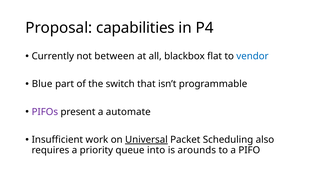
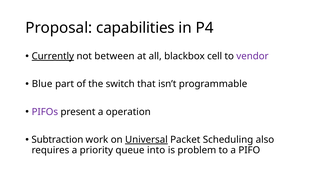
Currently underline: none -> present
flat: flat -> cell
vendor colour: blue -> purple
automate: automate -> operation
Insufficient: Insufficient -> Subtraction
arounds: arounds -> problem
